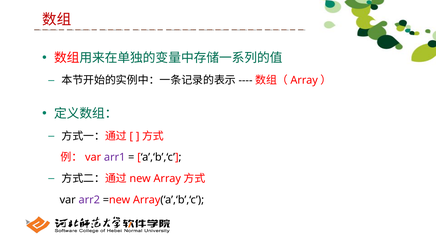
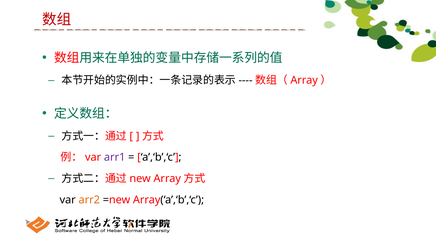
arr2 colour: purple -> orange
